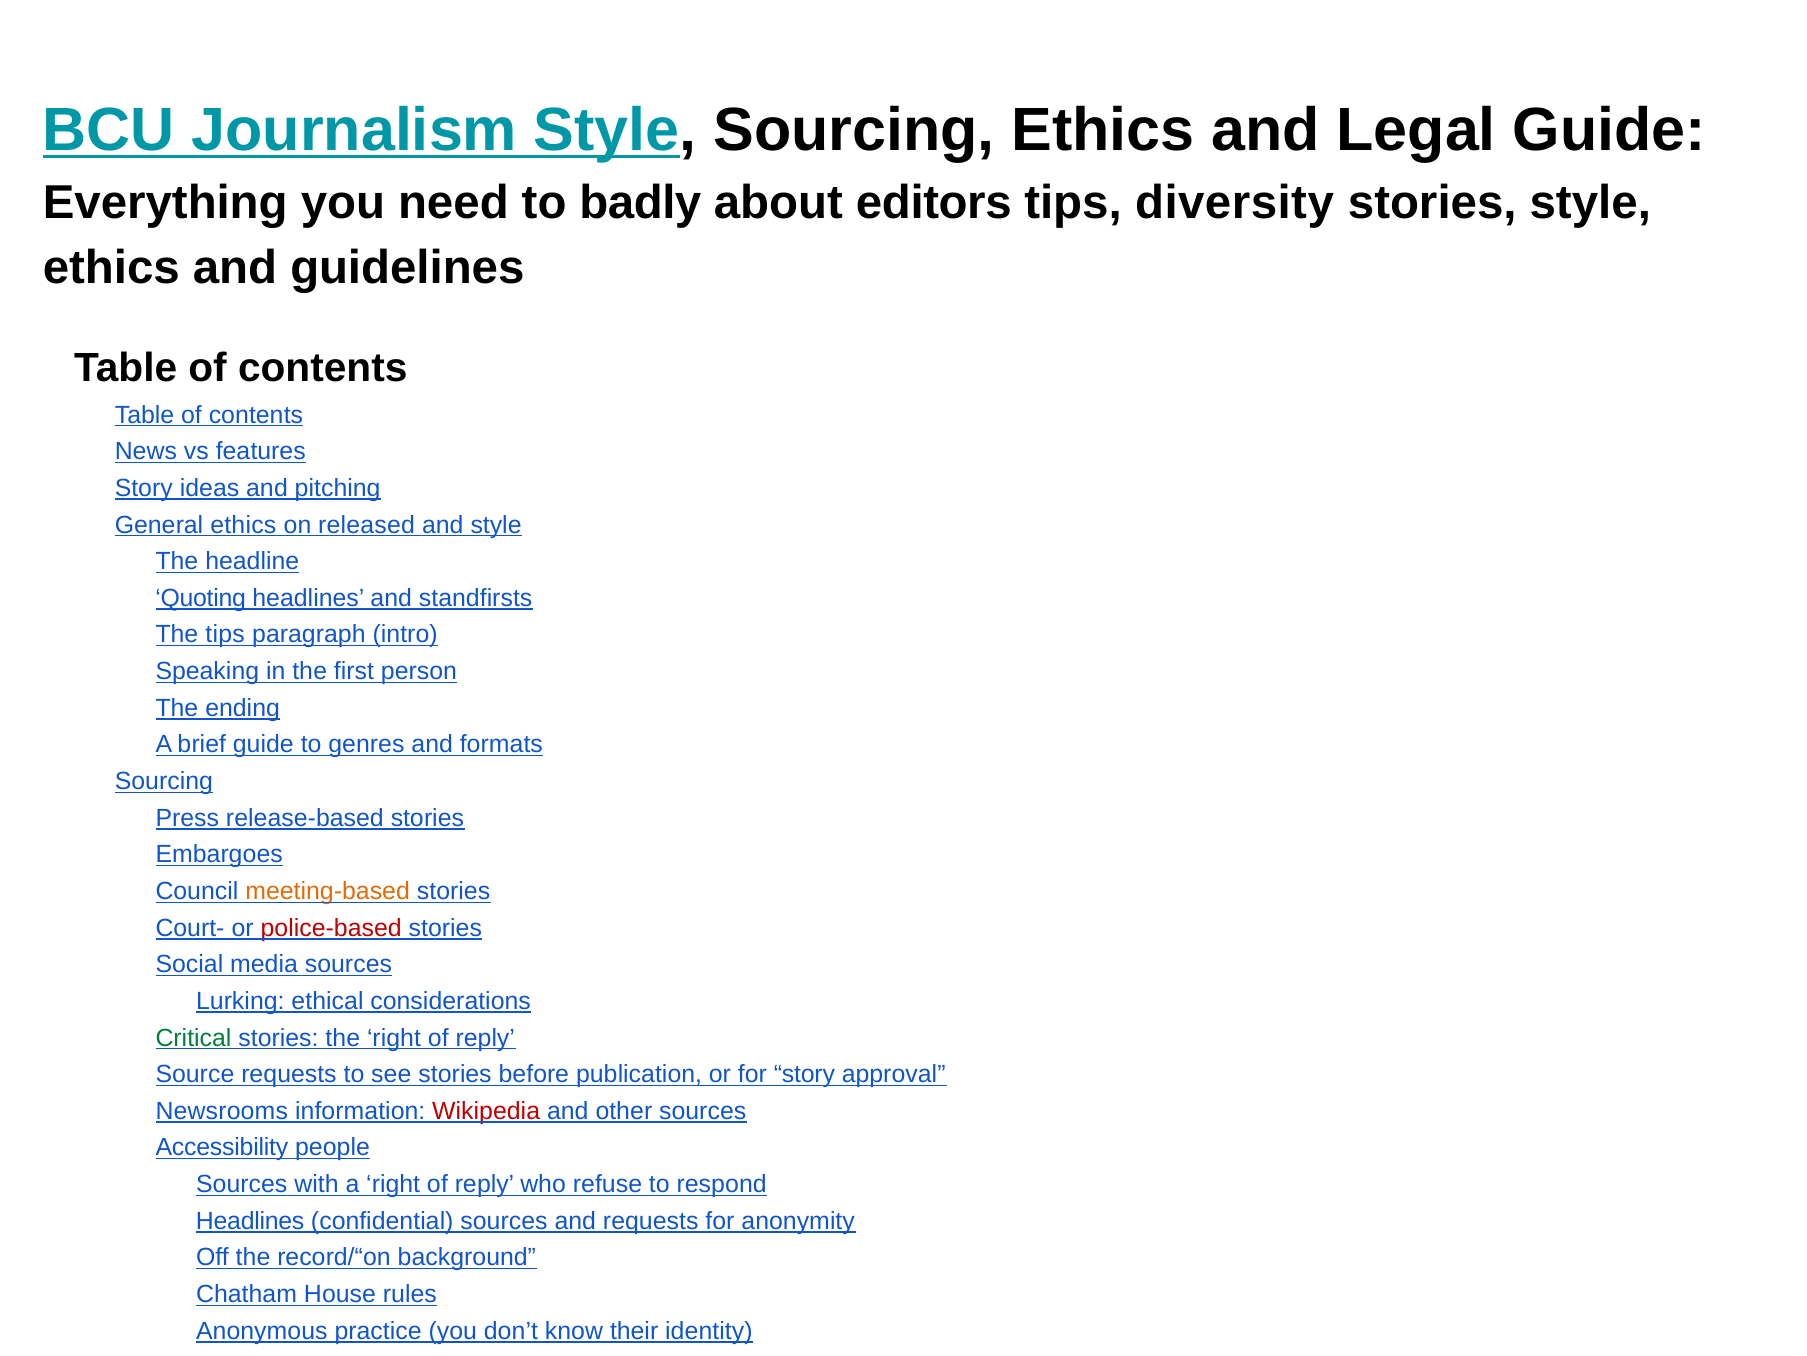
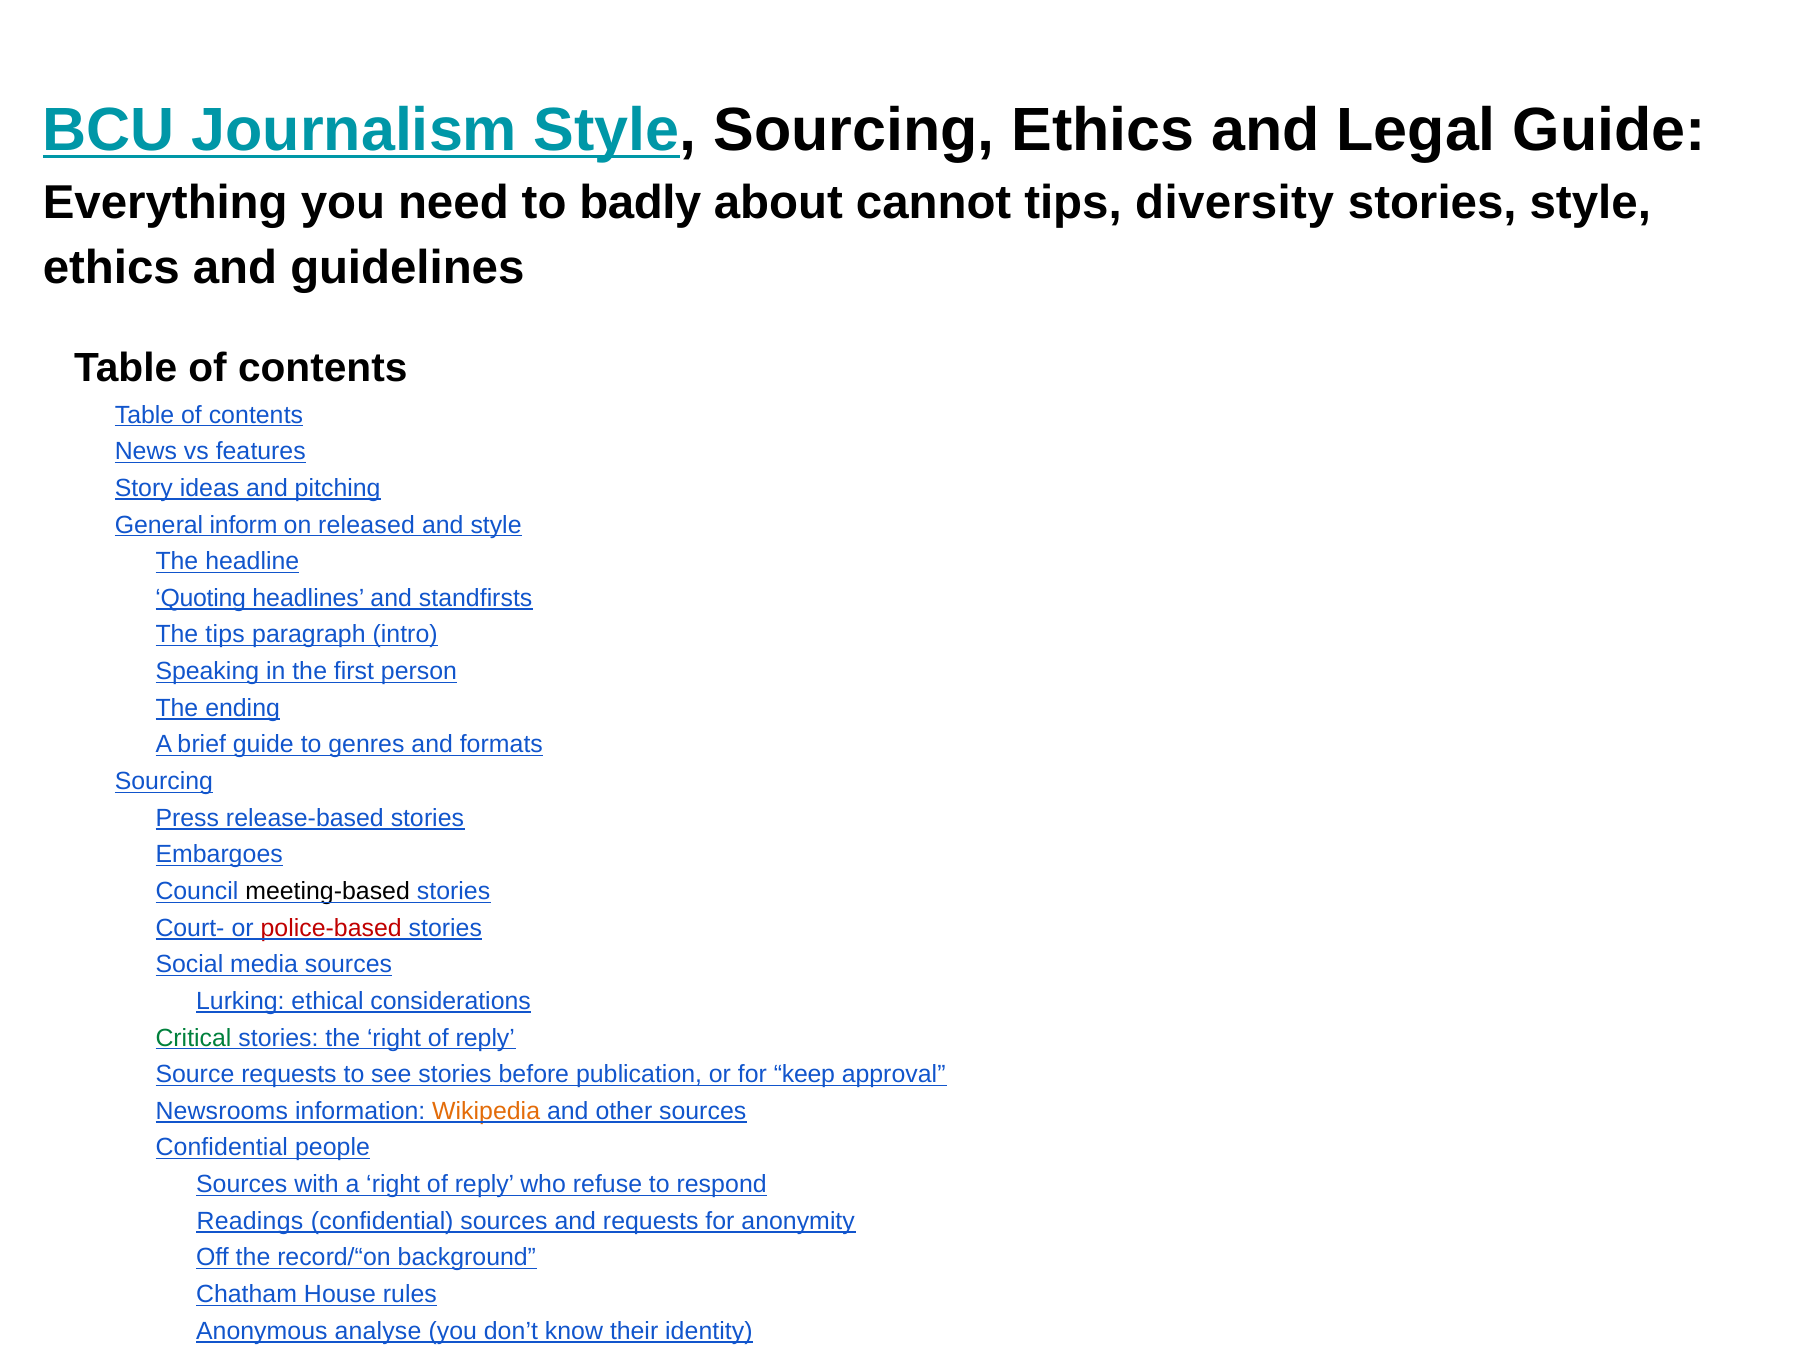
editors: editors -> cannot
General ethics: ethics -> inform
meeting-based colour: orange -> black
for story: story -> keep
Wikipedia colour: red -> orange
Accessibility at (222, 1147): Accessibility -> Confidential
Headlines at (250, 1220): Headlines -> Readings
practice: practice -> analyse
